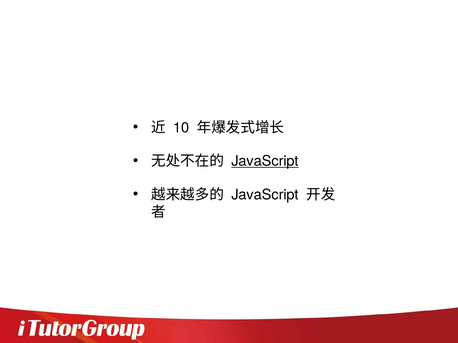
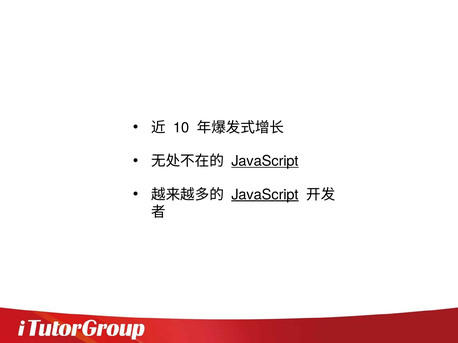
JavaScript at (265, 195) underline: none -> present
